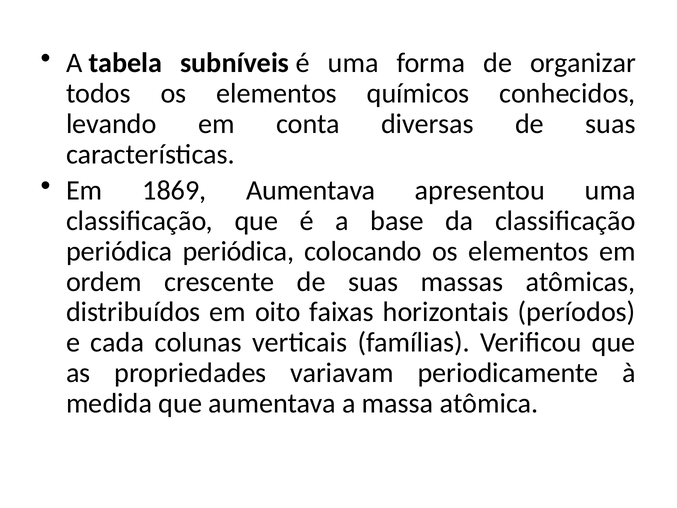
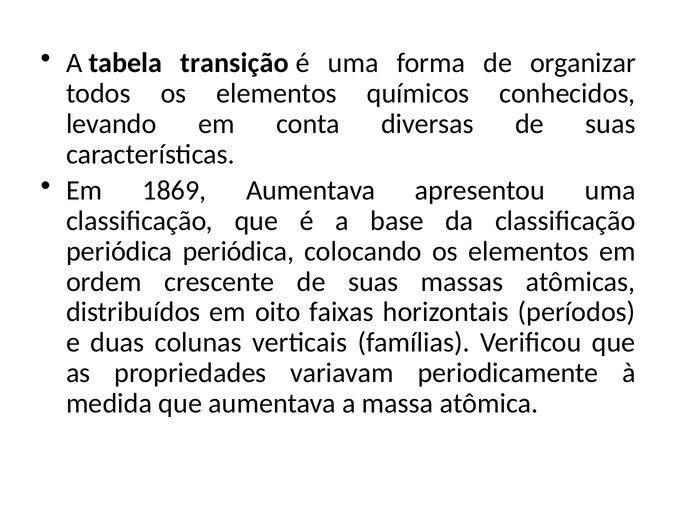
subníveis: subníveis -> transição
cada: cada -> duas
